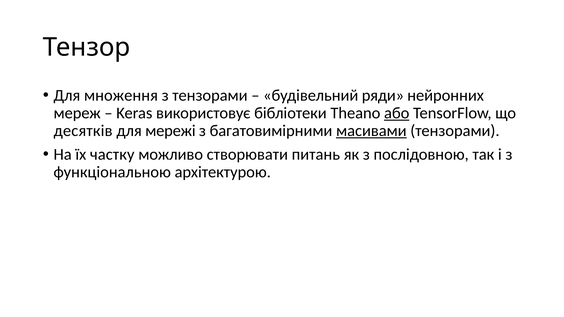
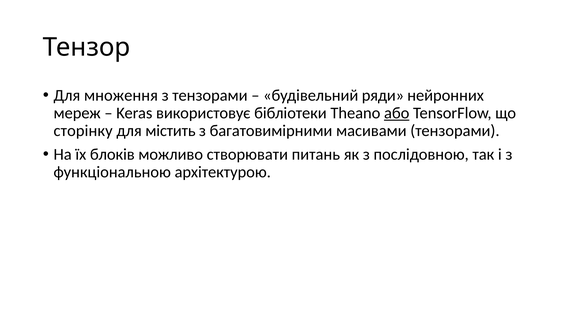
десятків: десятків -> сторінку
мережі: мережі -> містить
масивами underline: present -> none
частку: частку -> блоків
